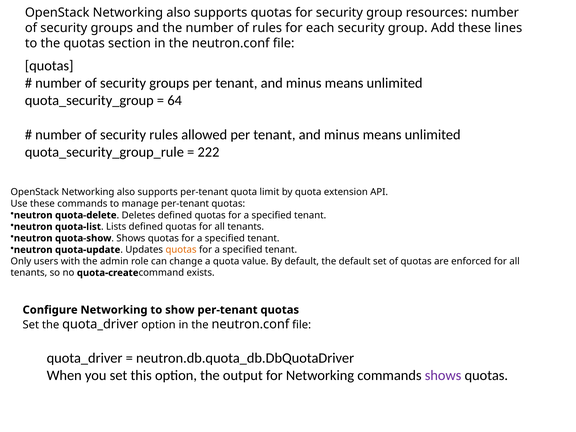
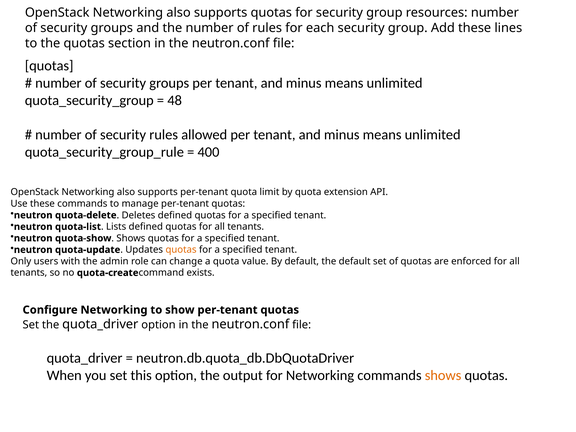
64: 64 -> 48
222: 222 -> 400
shows at (443, 375) colour: purple -> orange
